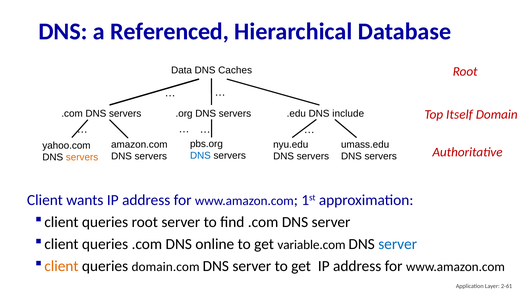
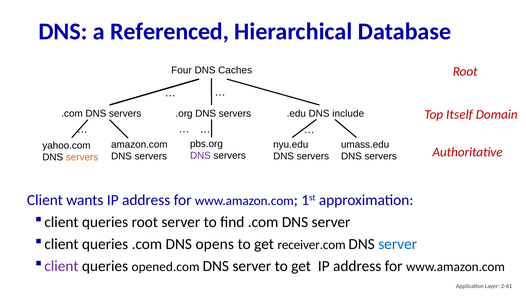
Data: Data -> Four
DNS at (200, 156) colour: blue -> purple
online: online -> opens
variable.com: variable.com -> receiver.com
client at (61, 266) colour: orange -> purple
domain.com: domain.com -> opened.com
